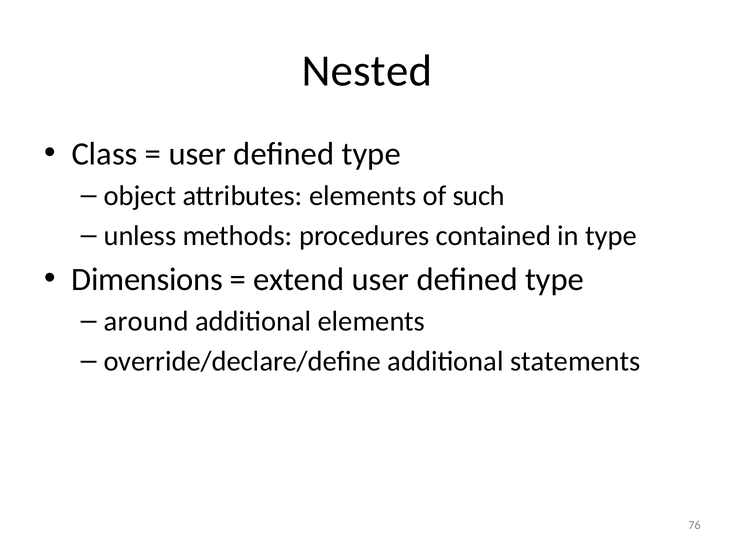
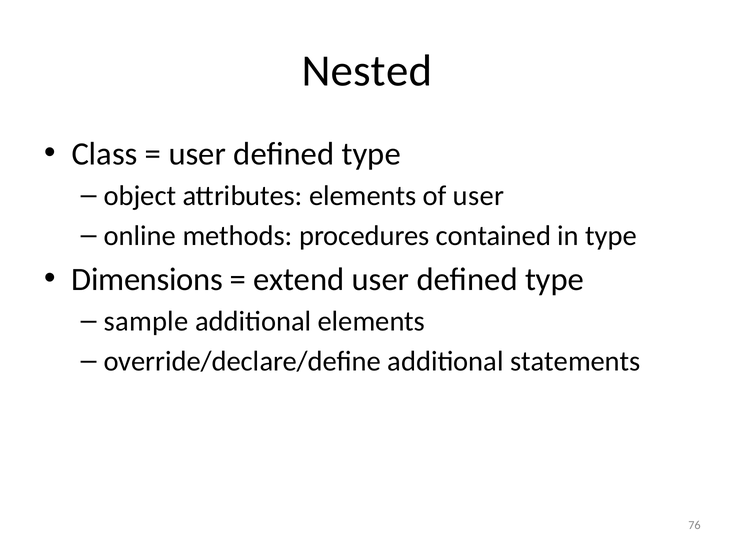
of such: such -> user
unless: unless -> online
around: around -> sample
